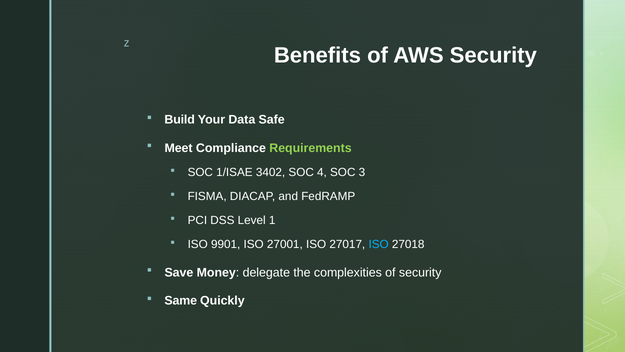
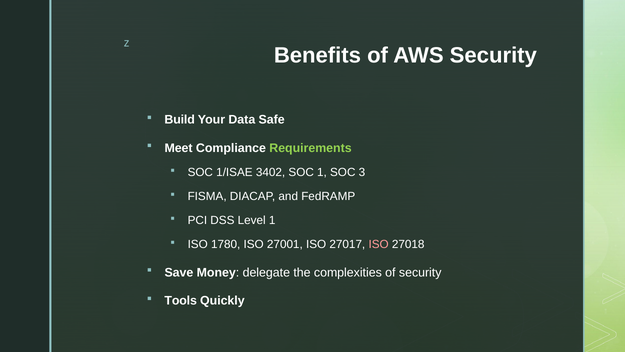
SOC 4: 4 -> 1
9901: 9901 -> 1780
ISO at (379, 244) colour: light blue -> pink
Same: Same -> Tools
